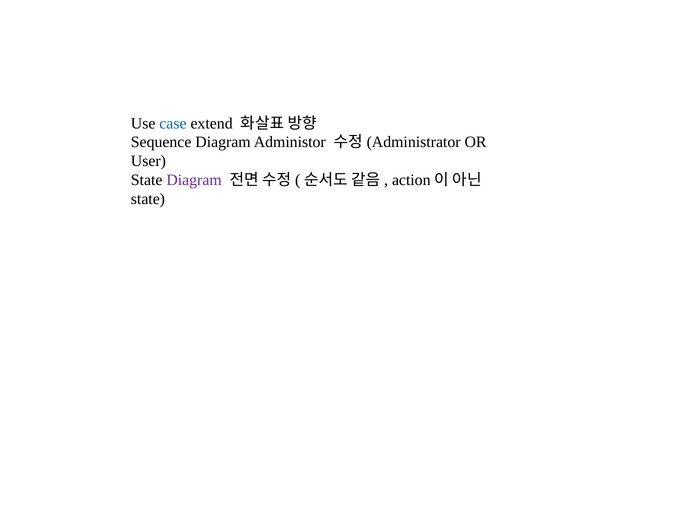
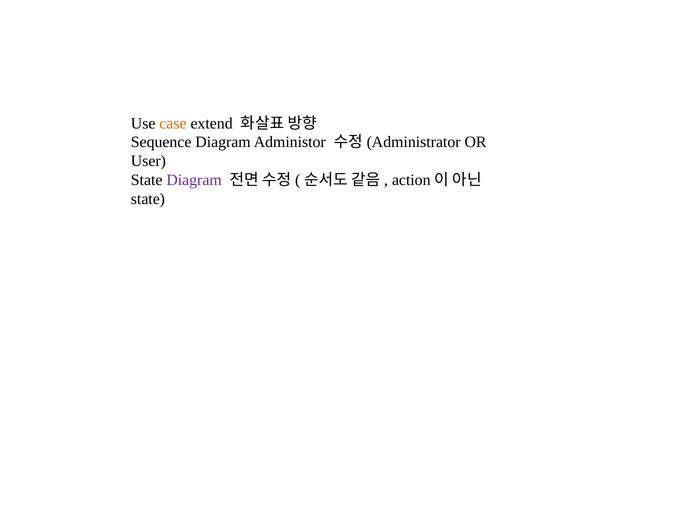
case colour: blue -> orange
